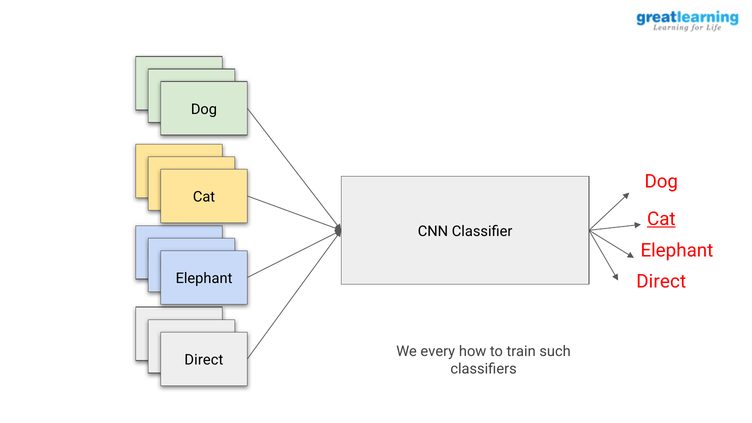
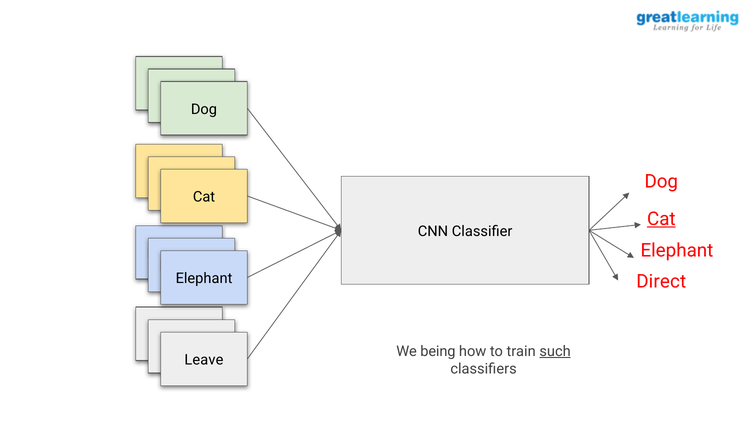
every: every -> being
such underline: none -> present
Direct at (204, 360): Direct -> Leave
